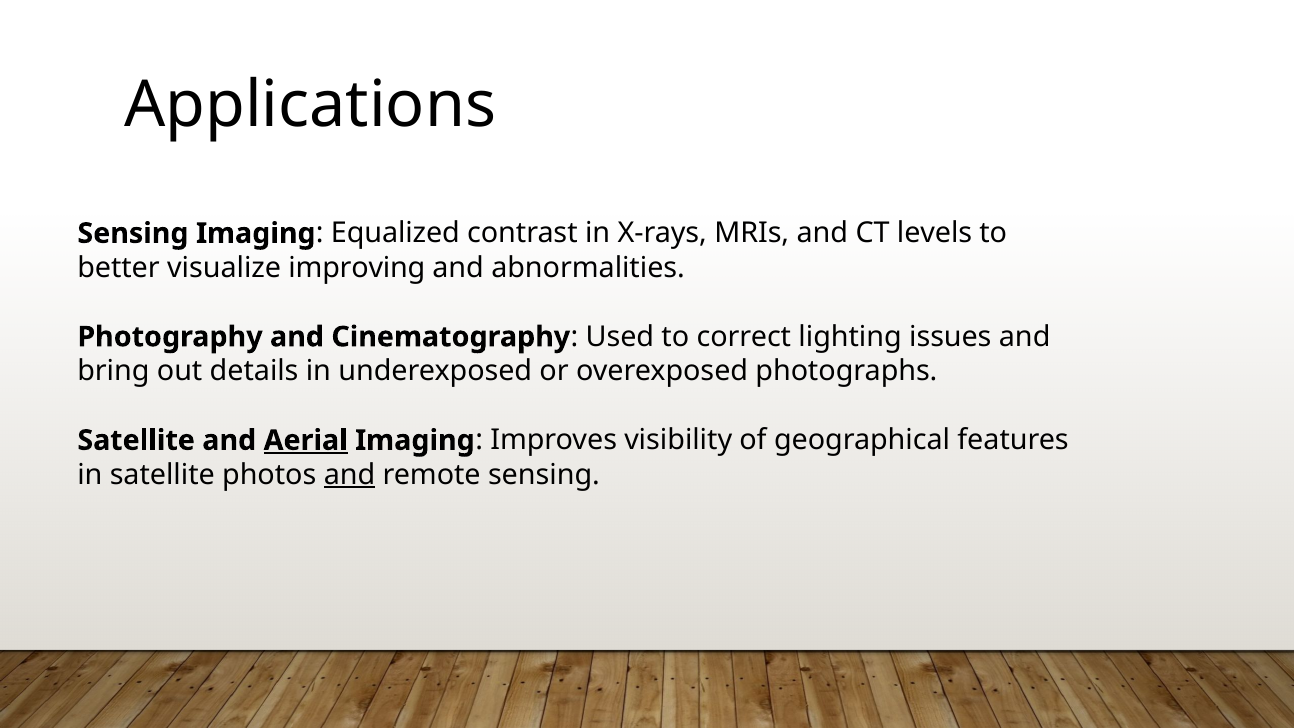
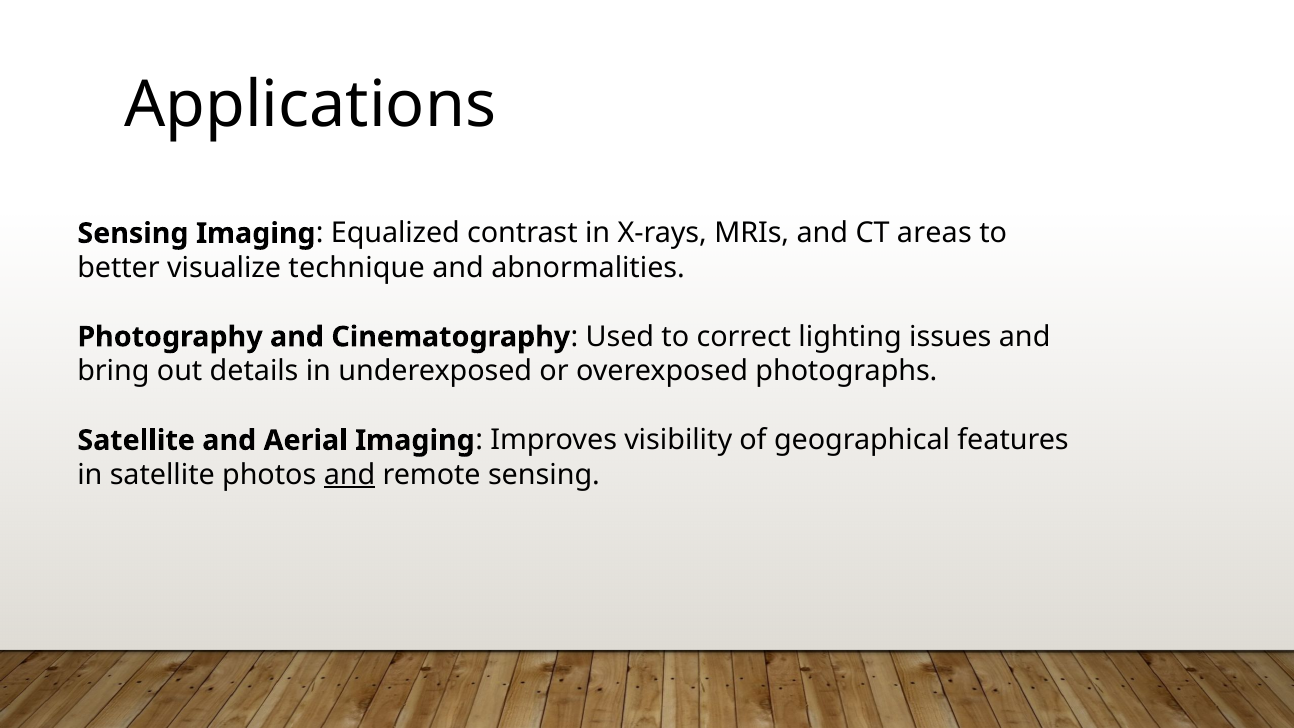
levels: levels -> areas
improving: improving -> technique
Aerial underline: present -> none
